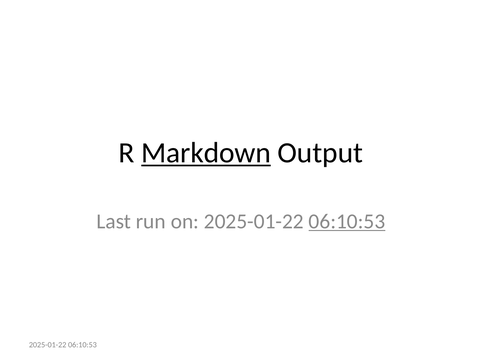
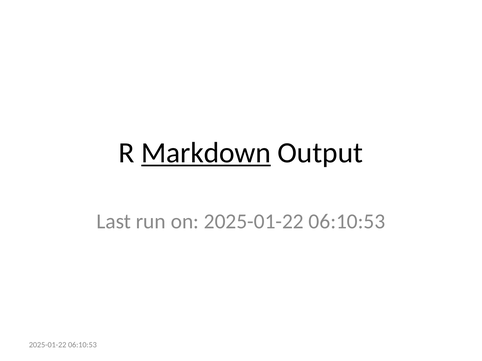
06:10:53 at (347, 222) underline: present -> none
